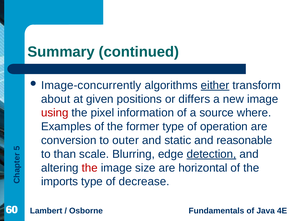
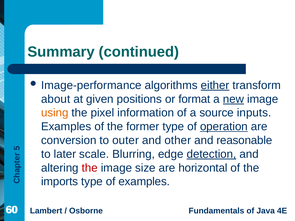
Image-concurrently: Image-concurrently -> Image-performance
differs: differs -> format
new underline: none -> present
using colour: red -> orange
where: where -> inputs
operation underline: none -> present
static: static -> other
than: than -> later
of decrease: decrease -> examples
